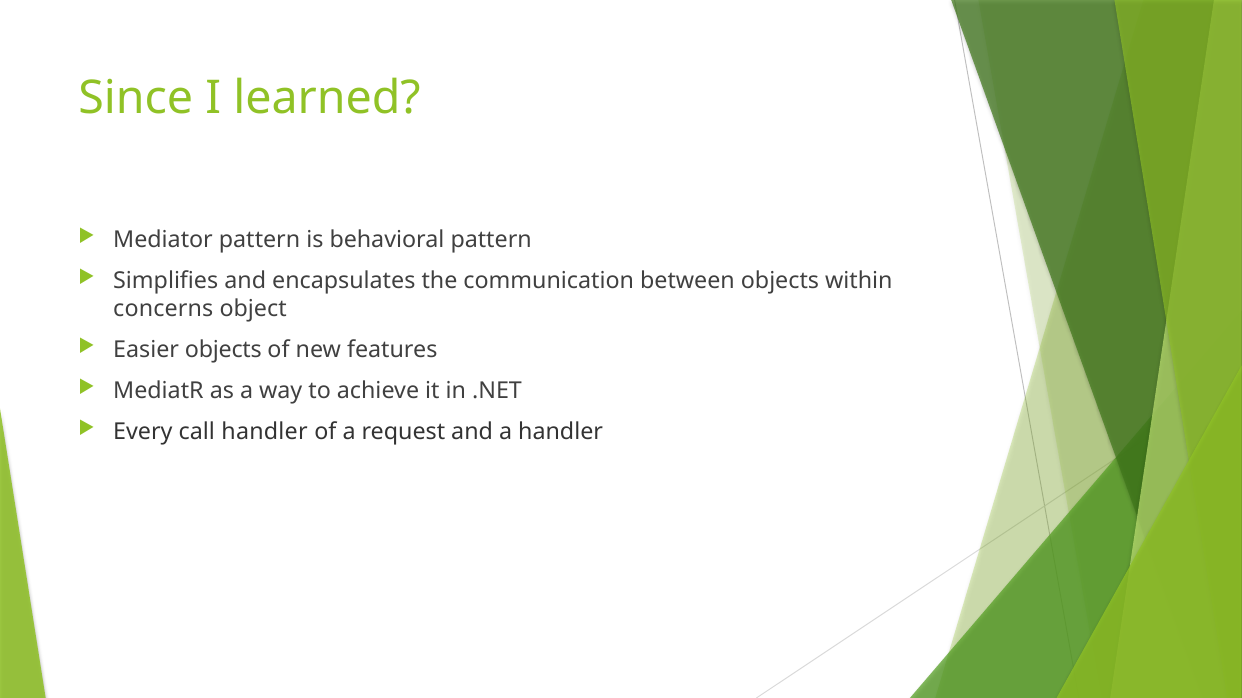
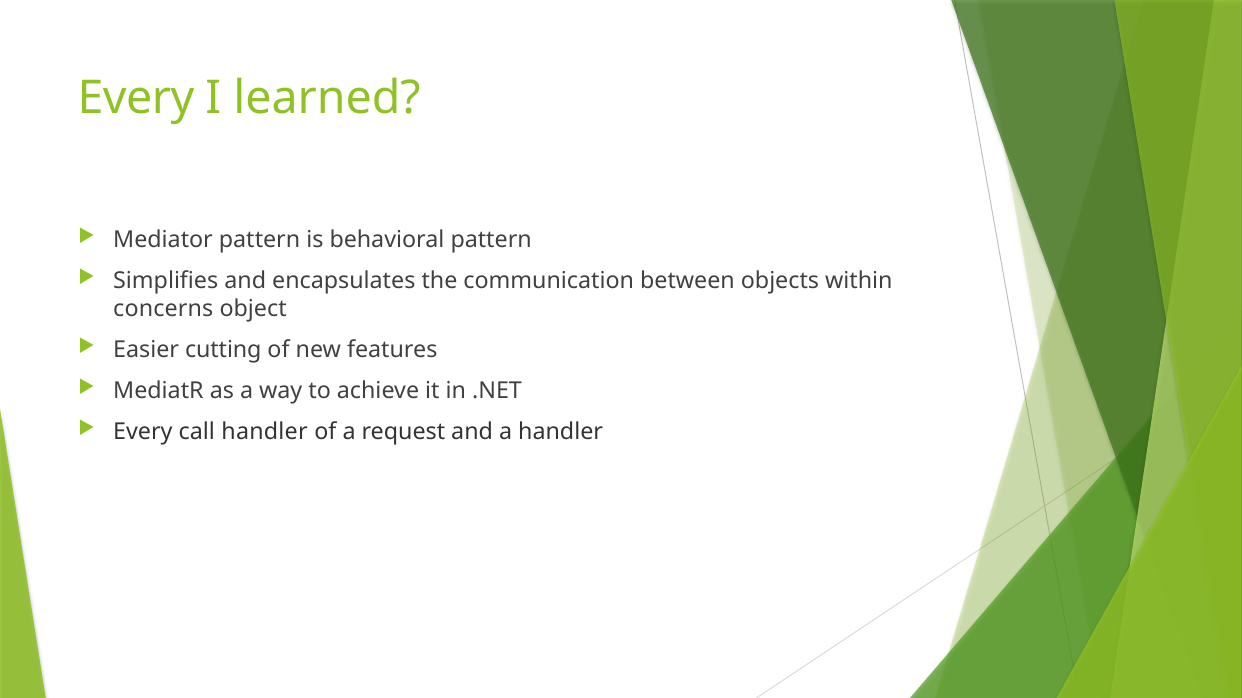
Since at (136, 98): Since -> Every
Easier objects: objects -> cutting
